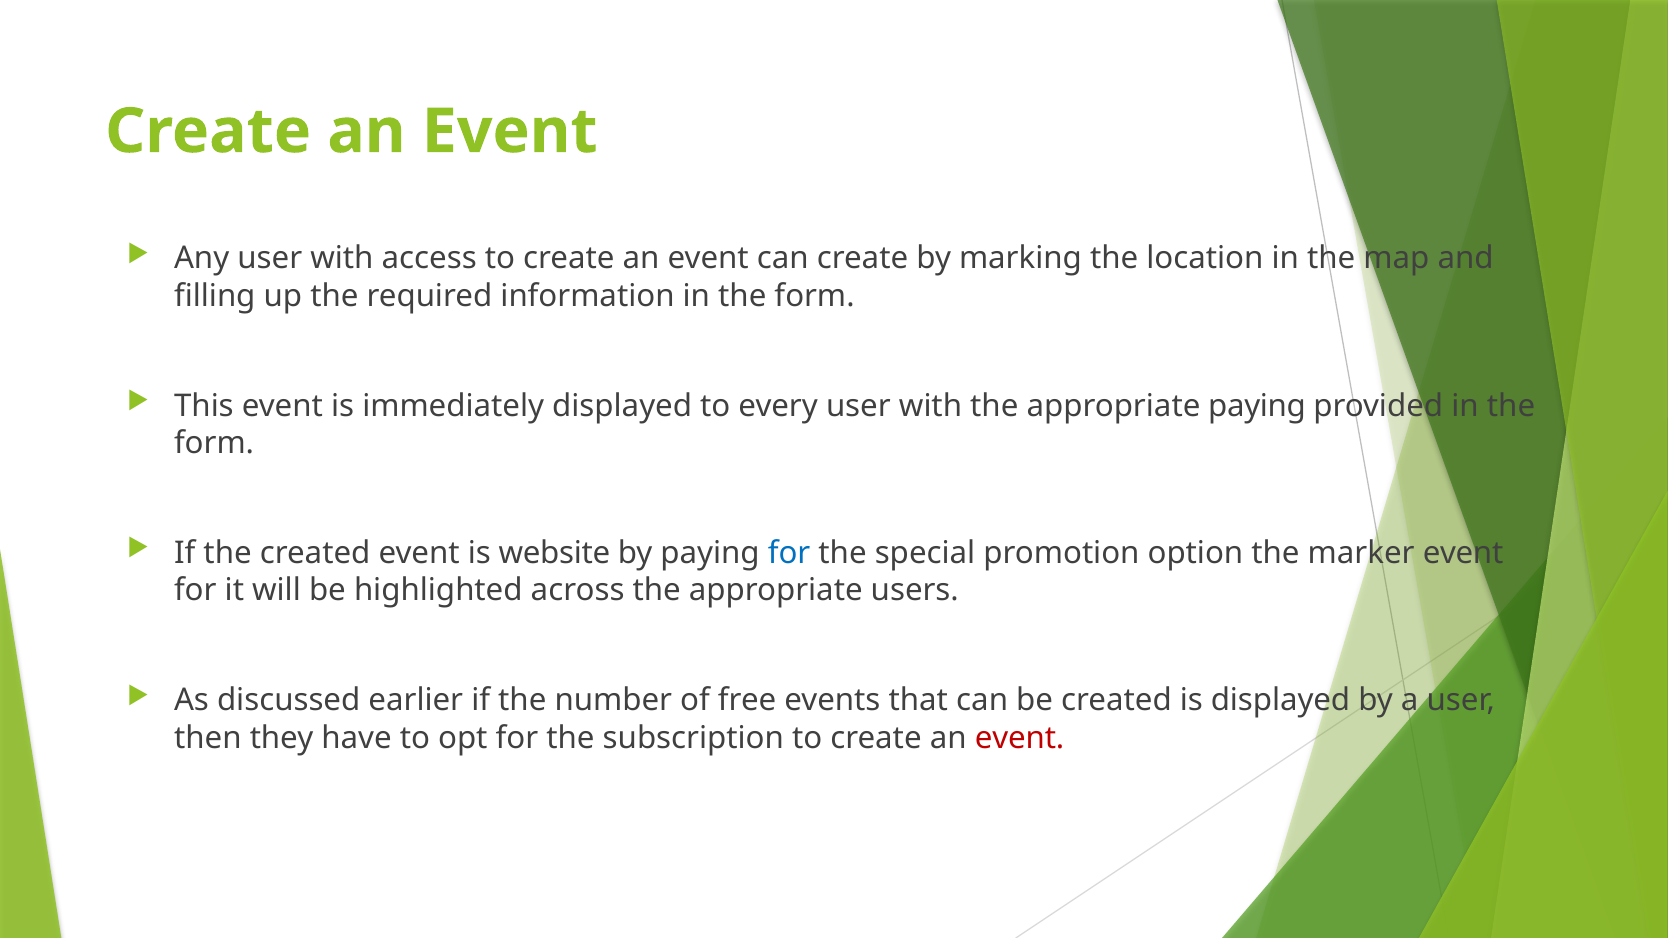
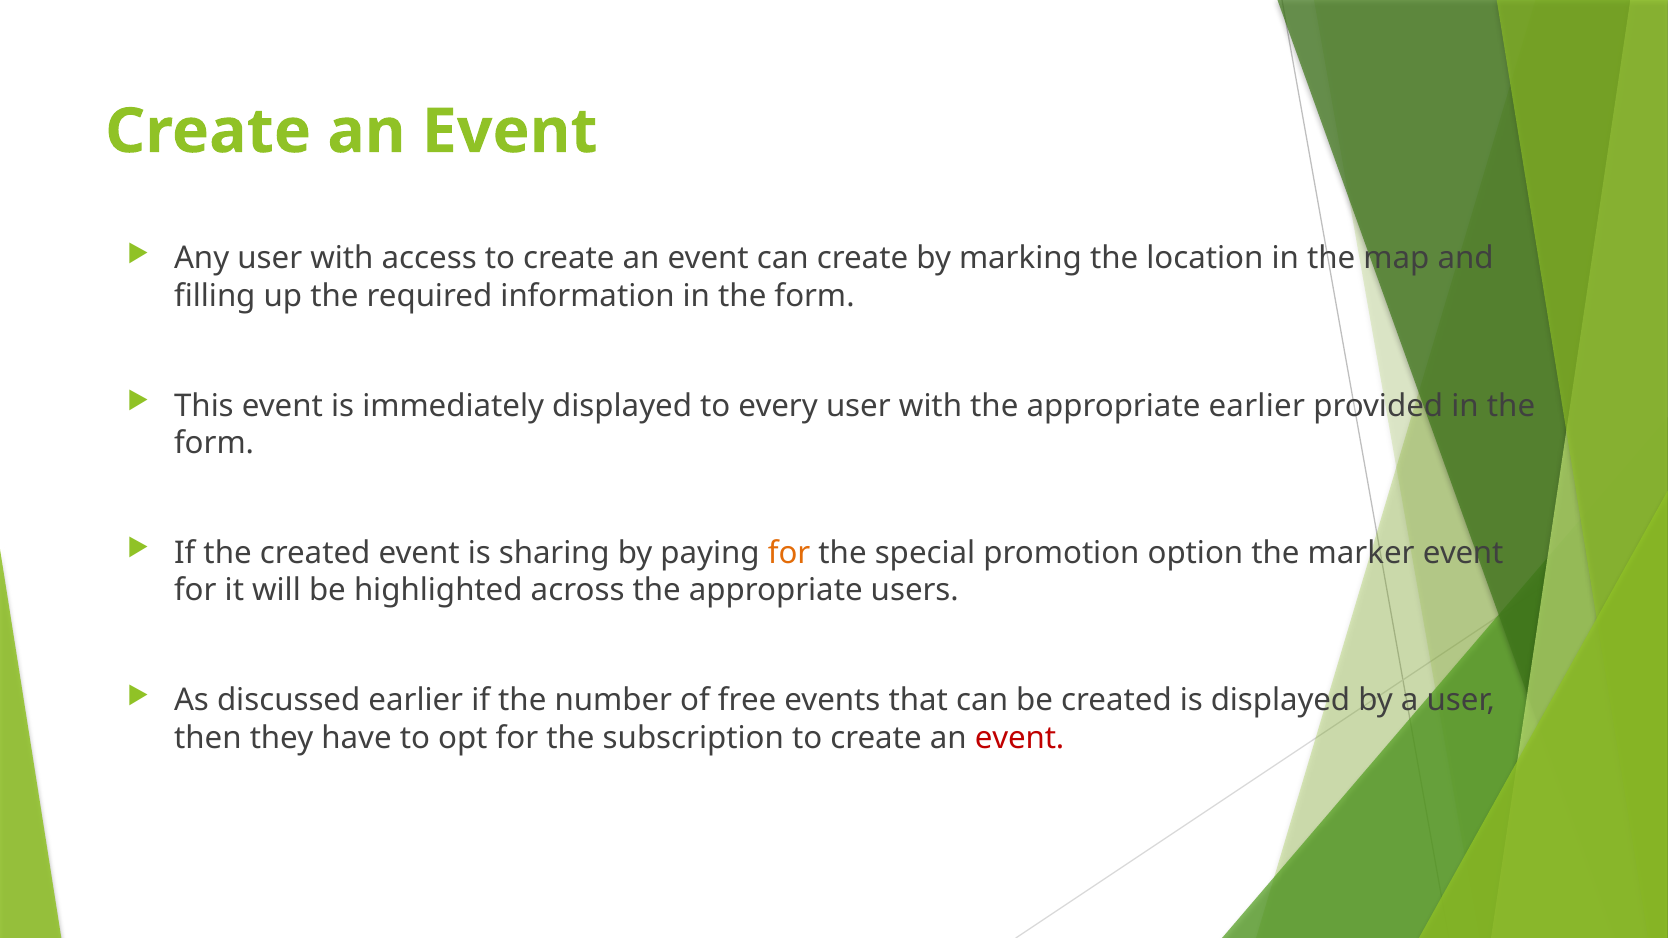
appropriate paying: paying -> earlier
website: website -> sharing
for at (789, 553) colour: blue -> orange
